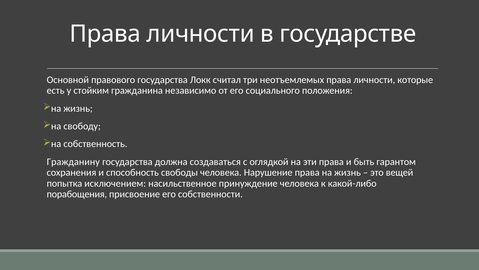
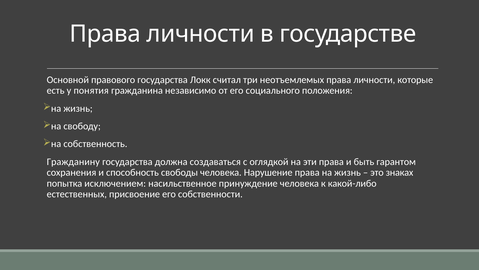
стойким: стойким -> понятия
вещей: вещей -> знаках
порабощения: порабощения -> естественных
